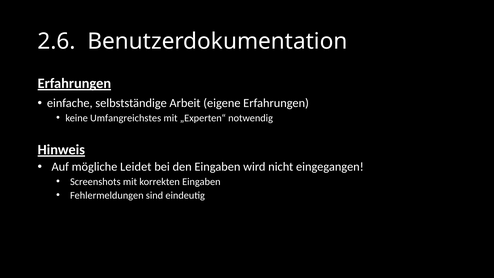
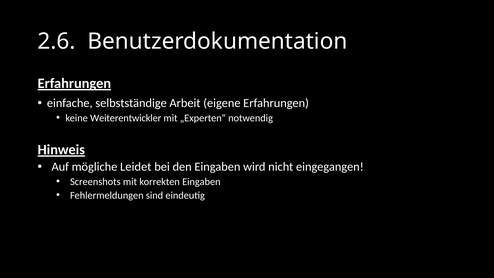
Umfangreichstes: Umfangreichstes -> Weiterentwickler
